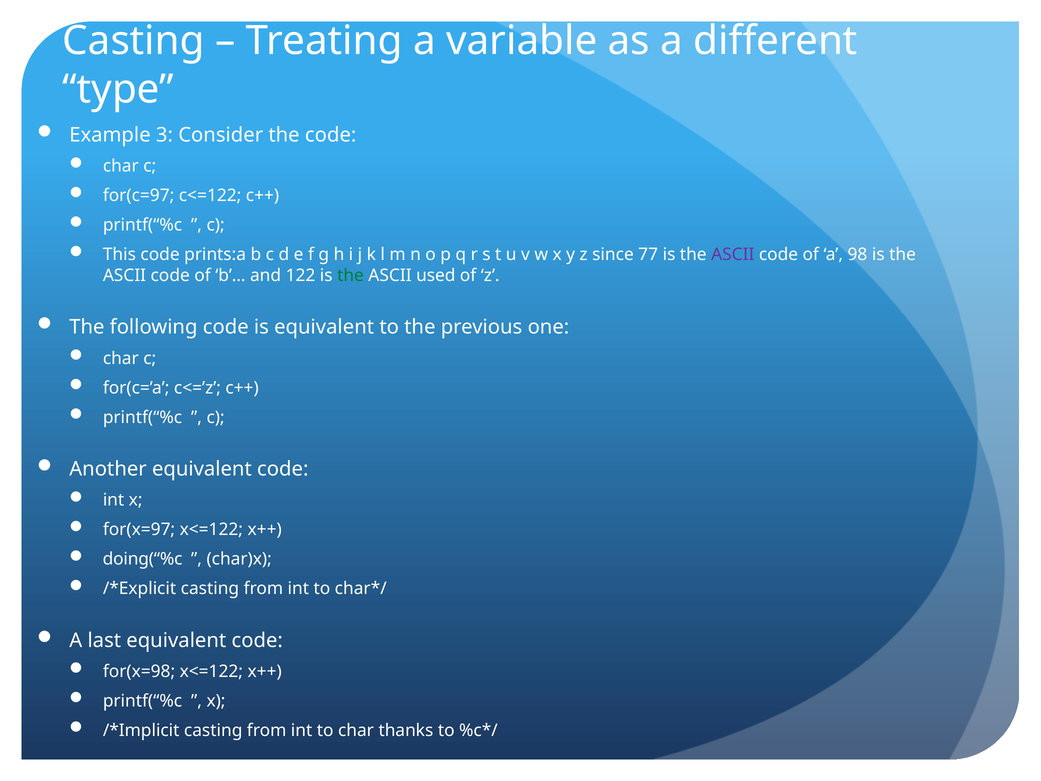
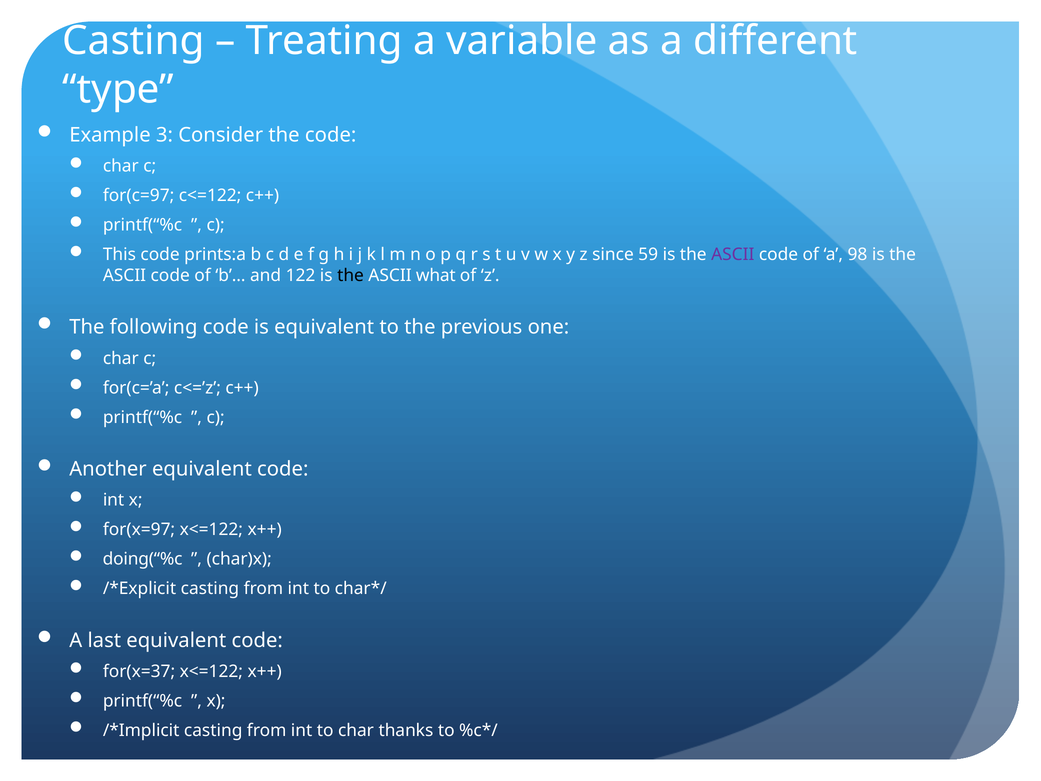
77: 77 -> 59
the at (351, 275) colour: green -> black
used: used -> what
for(x=98: for(x=98 -> for(x=37
